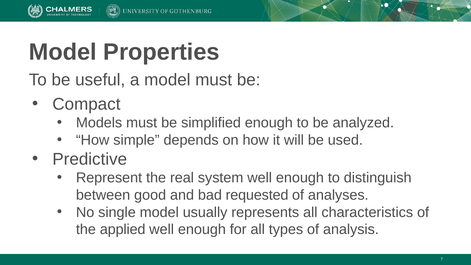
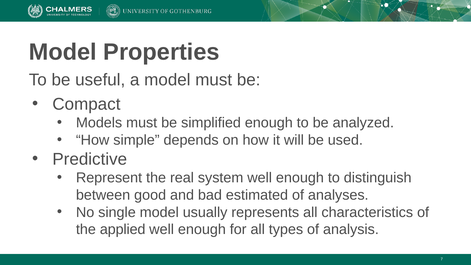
requested: requested -> estimated
